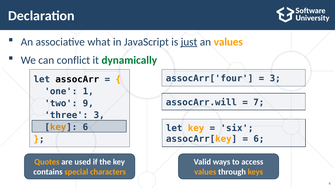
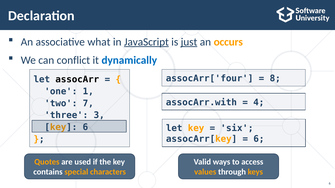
JavaScript underline: none -> present
an values: values -> occurs
dynamically colour: green -> blue
3 at (275, 79): 3 -> 8
assocArr.will: assocArr.will -> assocArr.with
7: 7 -> 4
9: 9 -> 7
